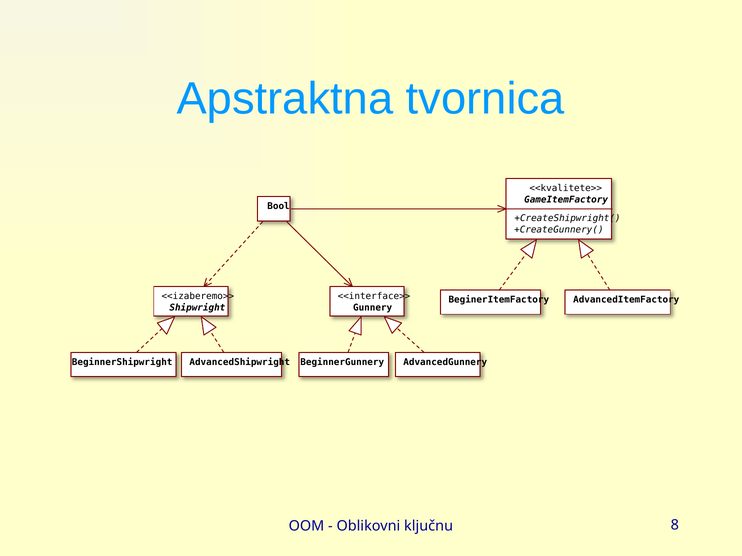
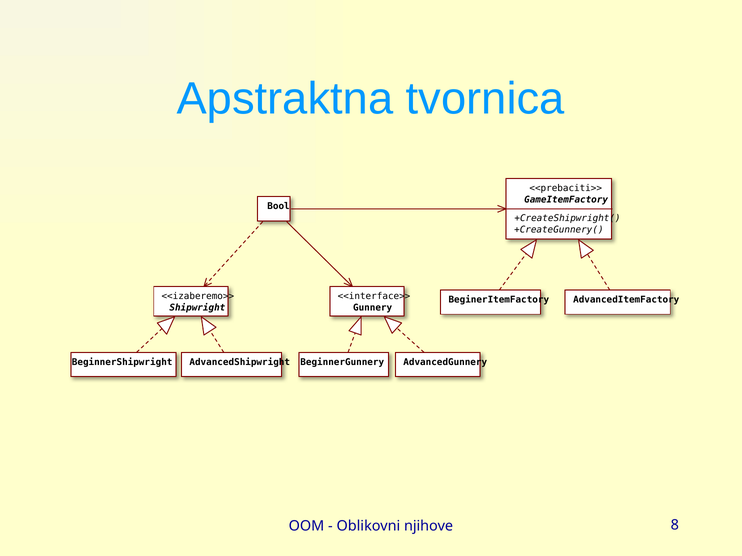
<<kvalitete>>: <<kvalitete>> -> <<prebaciti>>
ključnu: ključnu -> njihove
